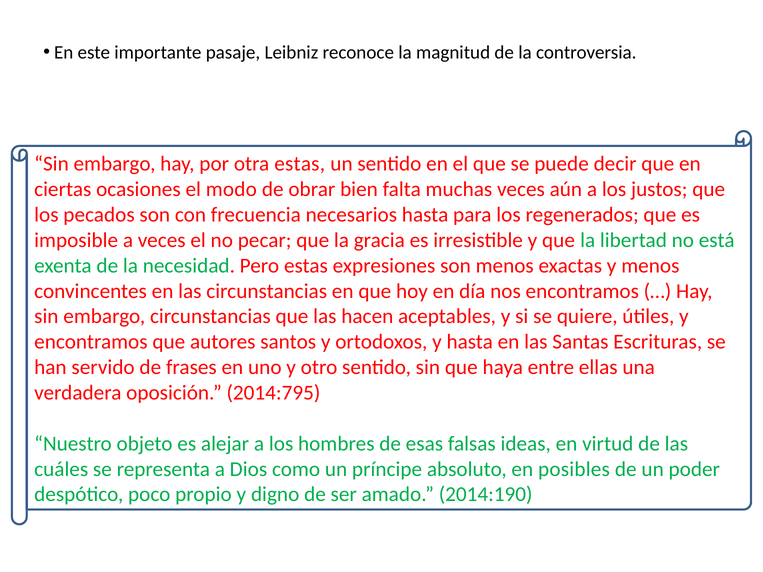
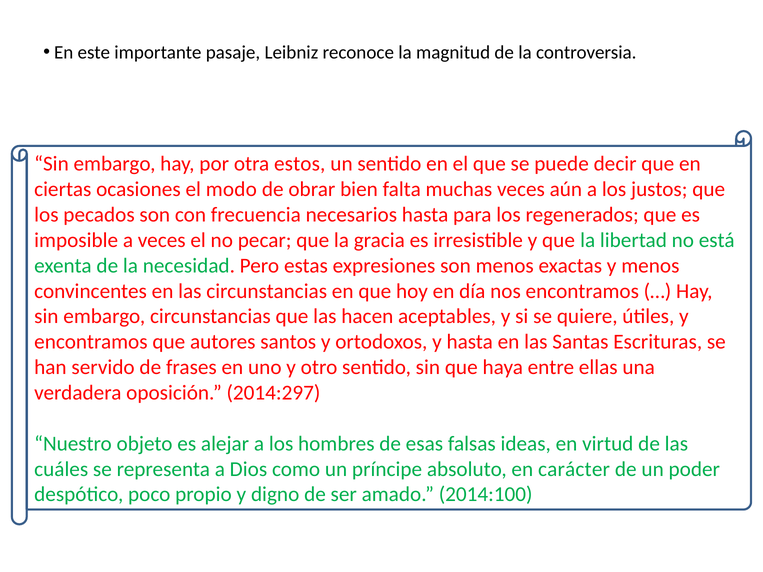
otra estas: estas -> estos
2014:795: 2014:795 -> 2014:297
posibles: posibles -> carácter
2014:190: 2014:190 -> 2014:100
